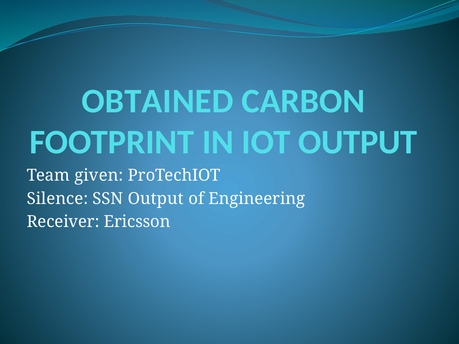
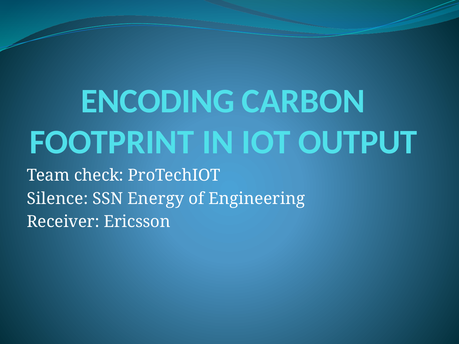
OBTAINED: OBTAINED -> ENCODING
given: given -> check
SSN Output: Output -> Energy
